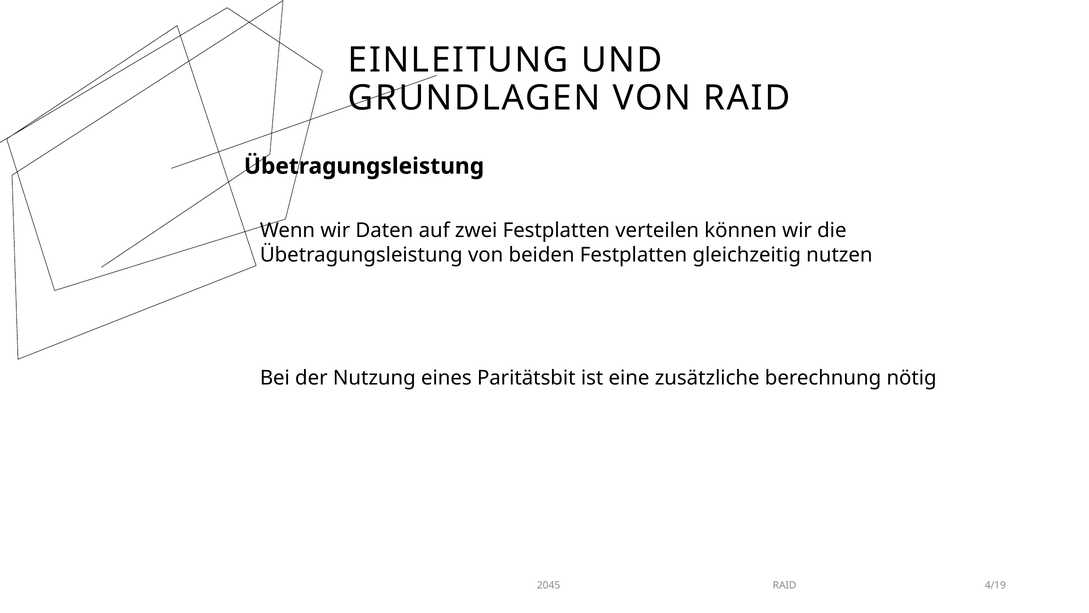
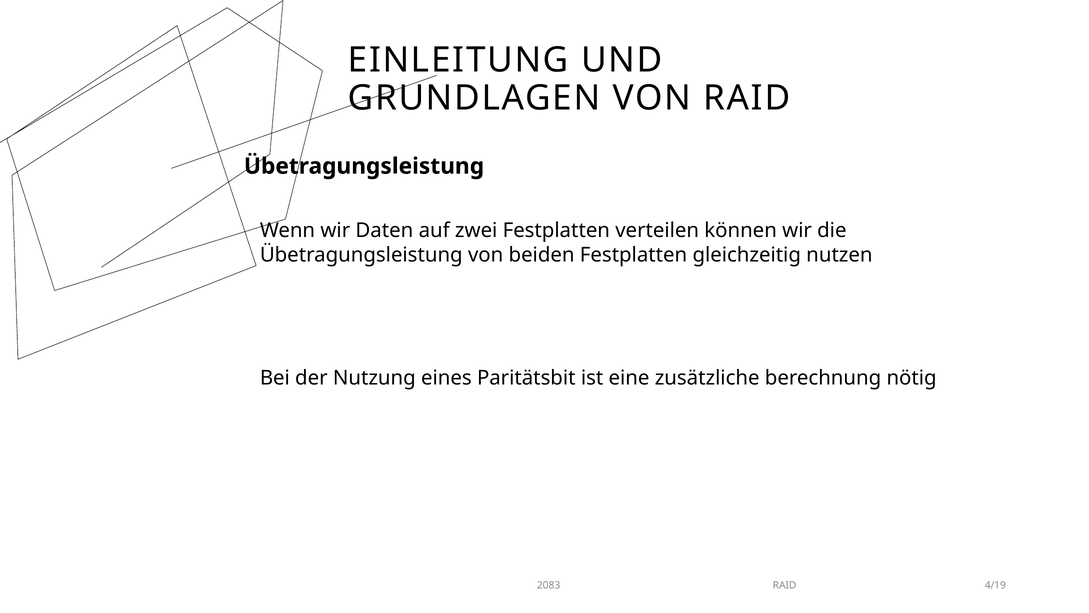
2045: 2045 -> 2083
